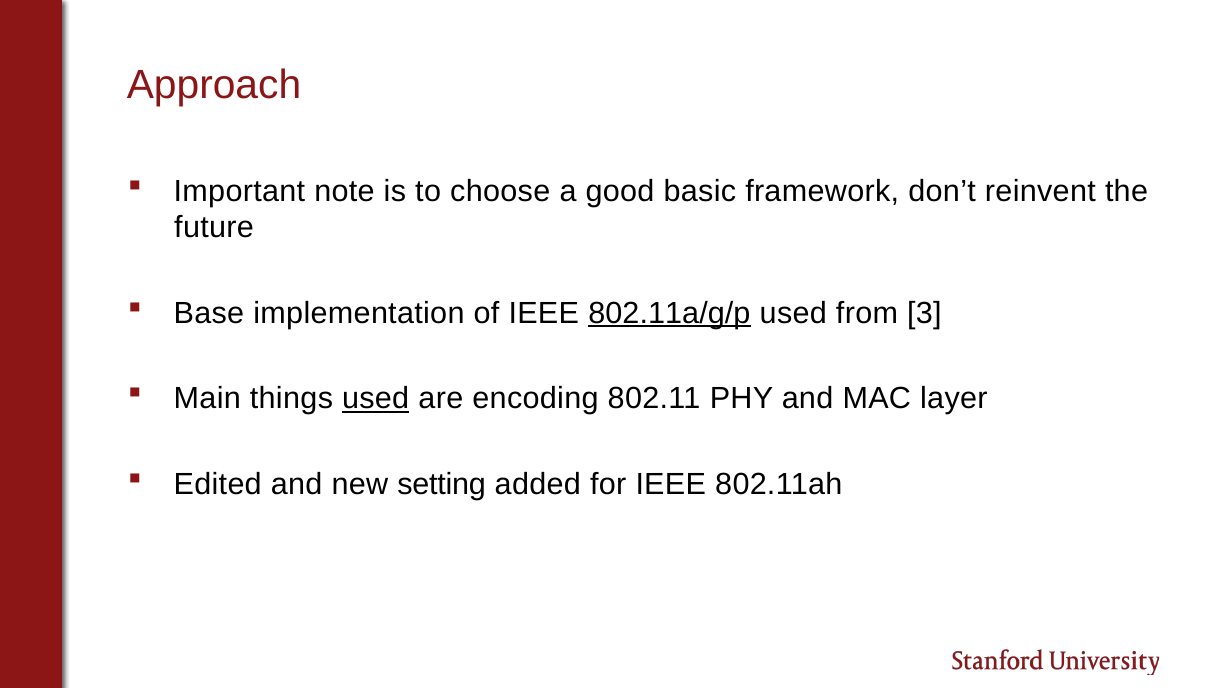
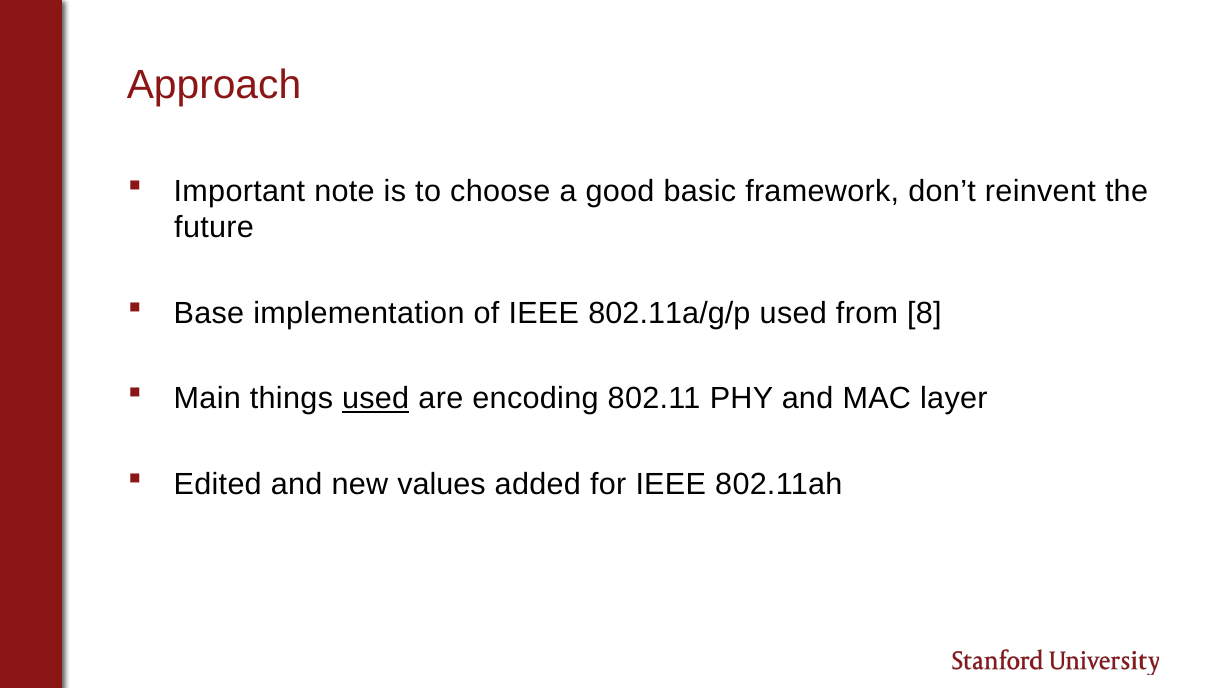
802.11a/g/p underline: present -> none
3: 3 -> 8
setting: setting -> values
